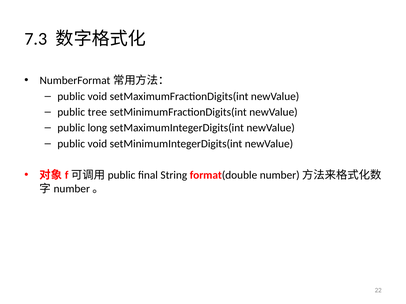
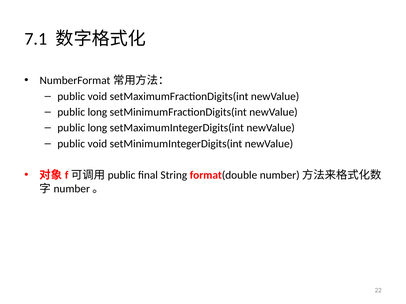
7.3: 7.3 -> 7.1
tree at (97, 112): tree -> long
